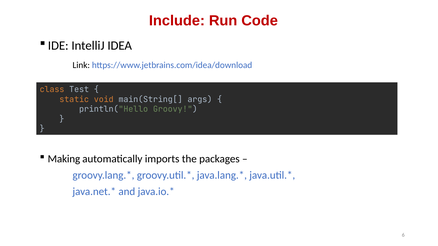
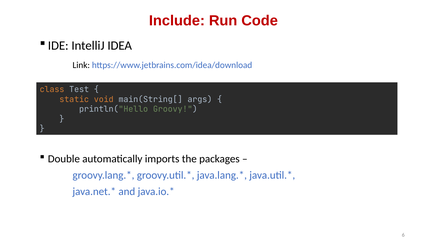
Making: Making -> Double
